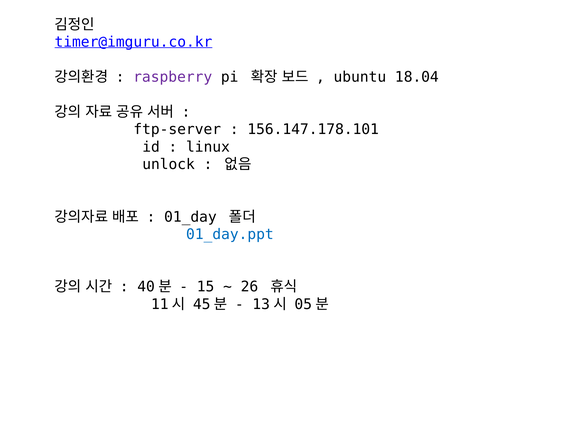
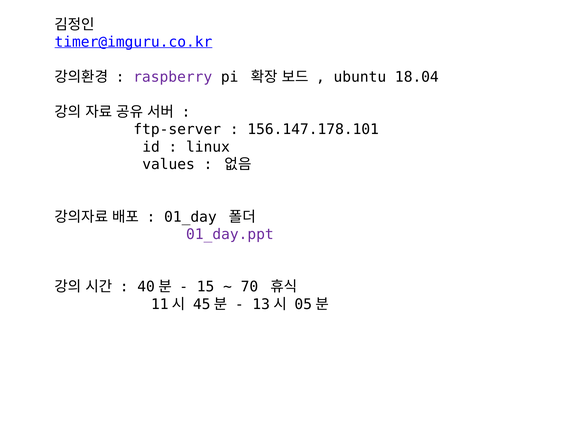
unlock: unlock -> values
01_day.ppt colour: blue -> purple
26: 26 -> 70
